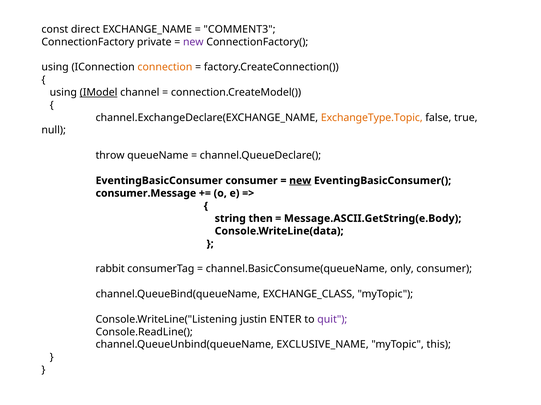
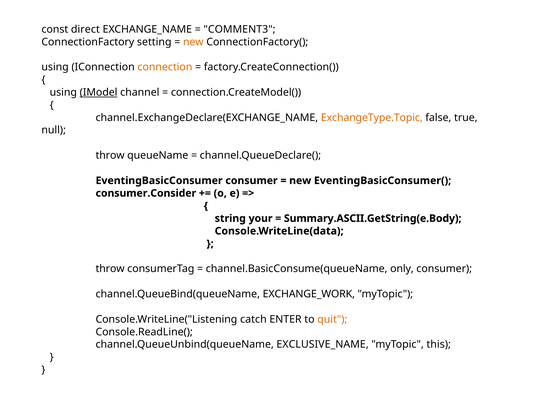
private: private -> setting
new at (193, 42) colour: purple -> orange
new at (300, 181) underline: present -> none
consumer.Message: consumer.Message -> consumer.Consider
then: then -> your
Message.ASCII.GetString(e.Body: Message.ASCII.GetString(e.Body -> Summary.ASCII.GetString(e.Body
rabbit at (110, 269): rabbit -> throw
EXCHANGE_CLASS: EXCHANGE_CLASS -> EXCHANGE_WORK
justin: justin -> catch
quit colour: purple -> orange
